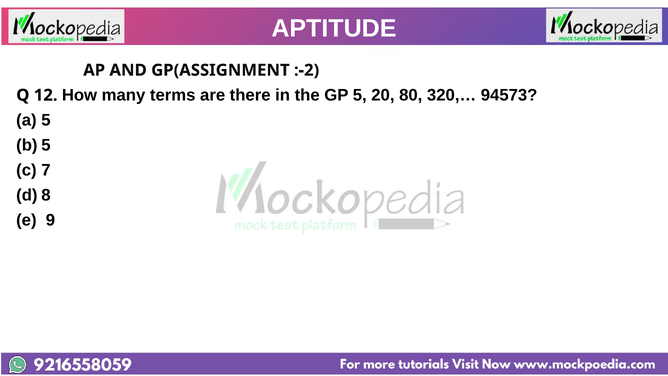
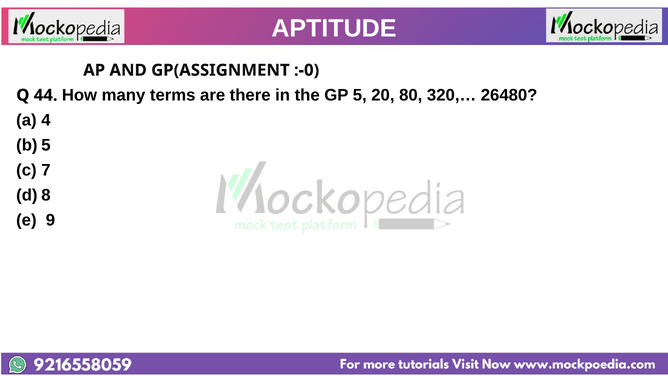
:-2: :-2 -> :-0
12: 12 -> 44
94573: 94573 -> 26480
5 at (46, 120): 5 -> 4
